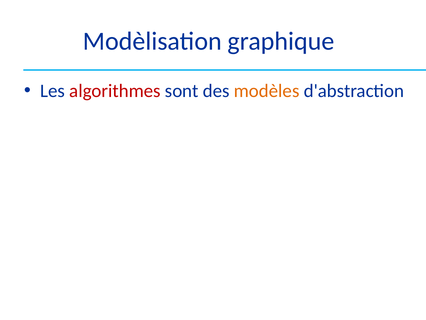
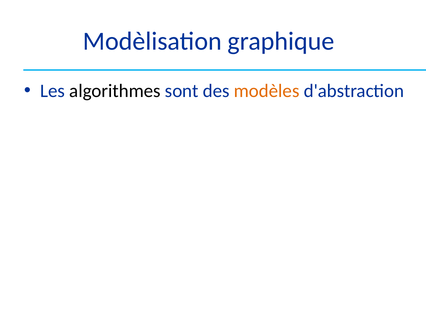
algorithmes colour: red -> black
